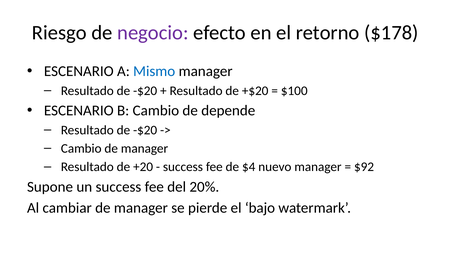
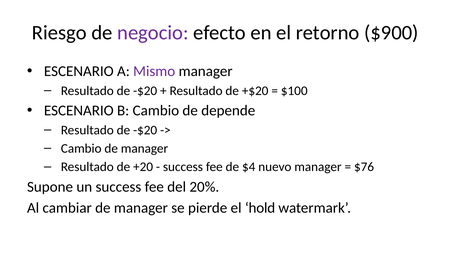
$178: $178 -> $900
Mismo colour: blue -> purple
$92: $92 -> $76
bajo: bajo -> hold
